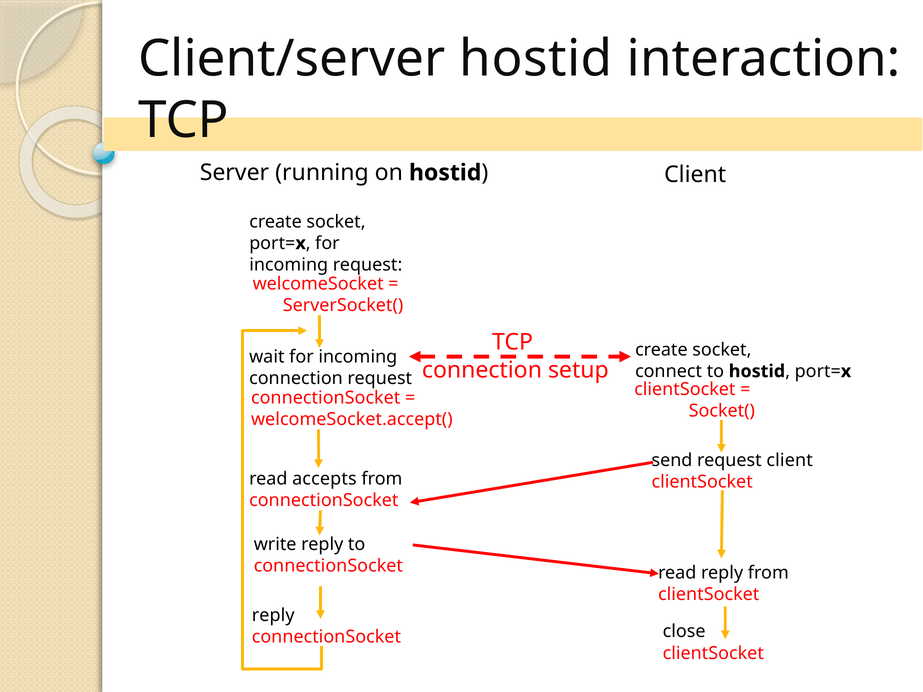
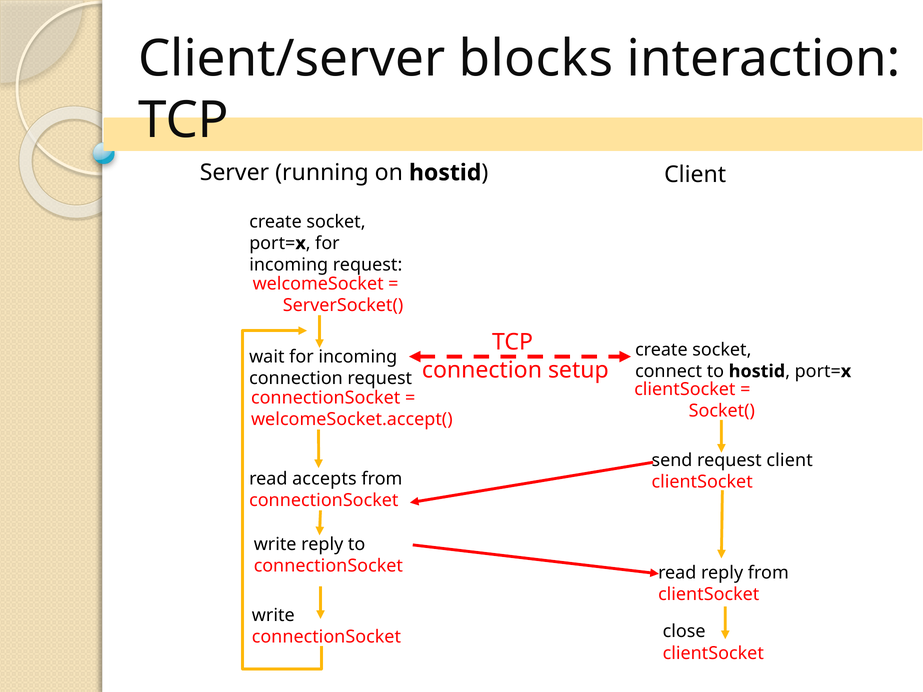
Client/server hostid: hostid -> blocks
reply at (273, 615): reply -> write
